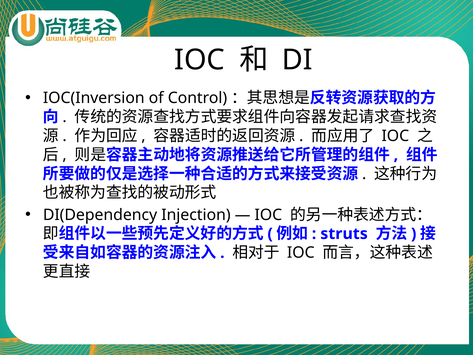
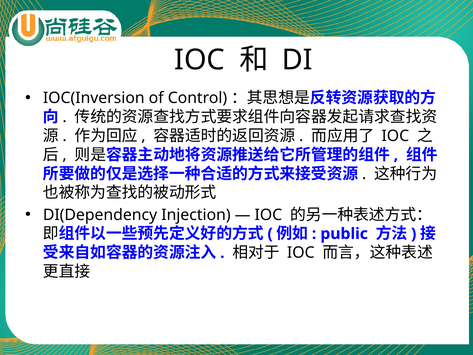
struts: struts -> public
